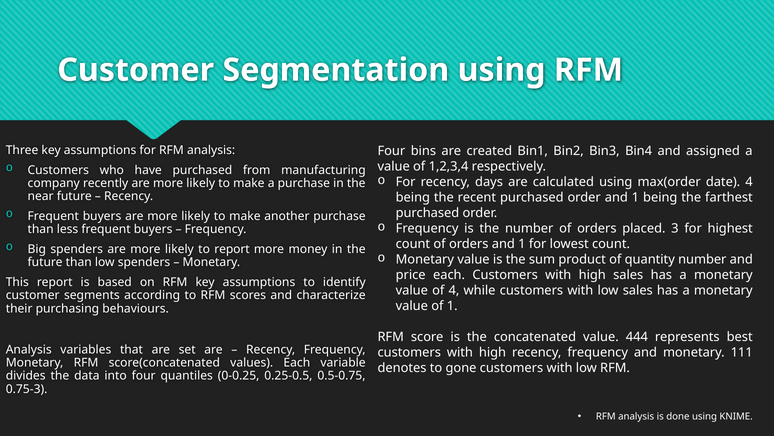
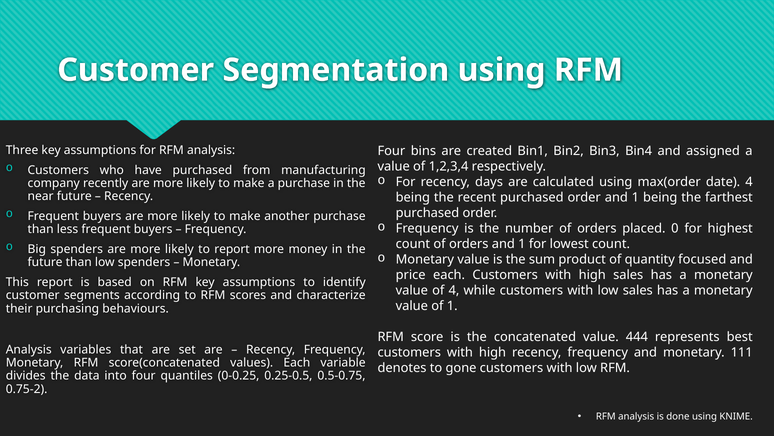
3: 3 -> 0
quantity number: number -> focused
0.75-3: 0.75-3 -> 0.75-2
